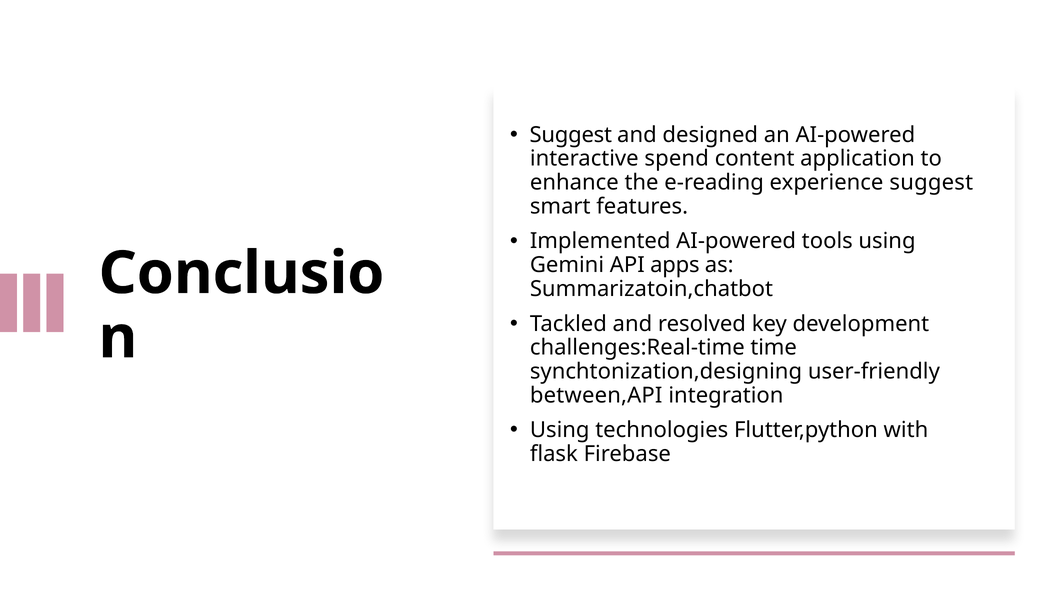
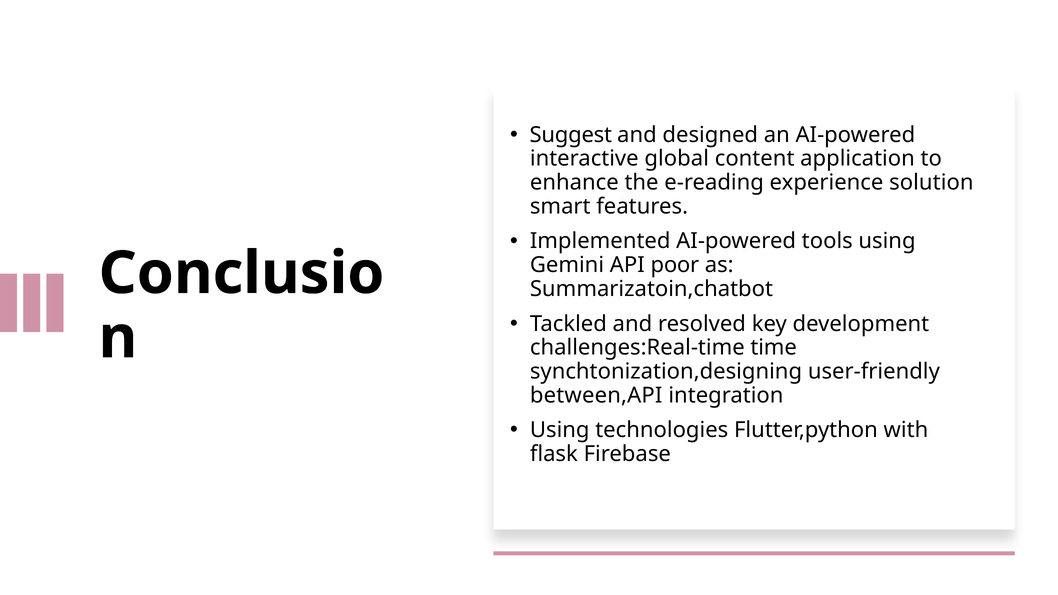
spend: spend -> global
experience suggest: suggest -> solution
apps: apps -> poor
